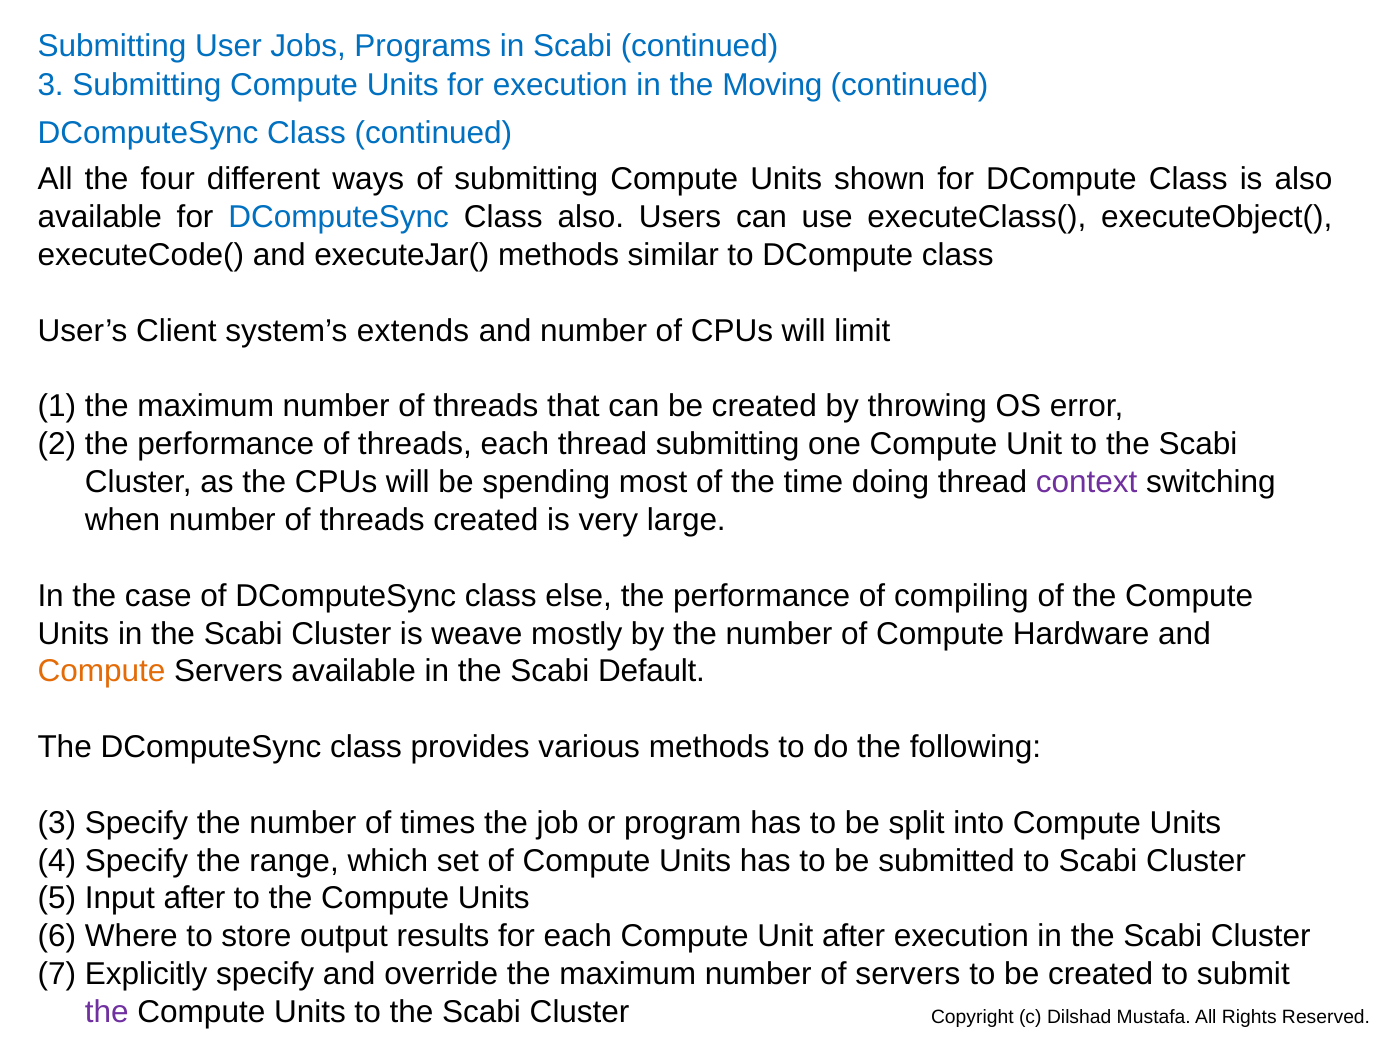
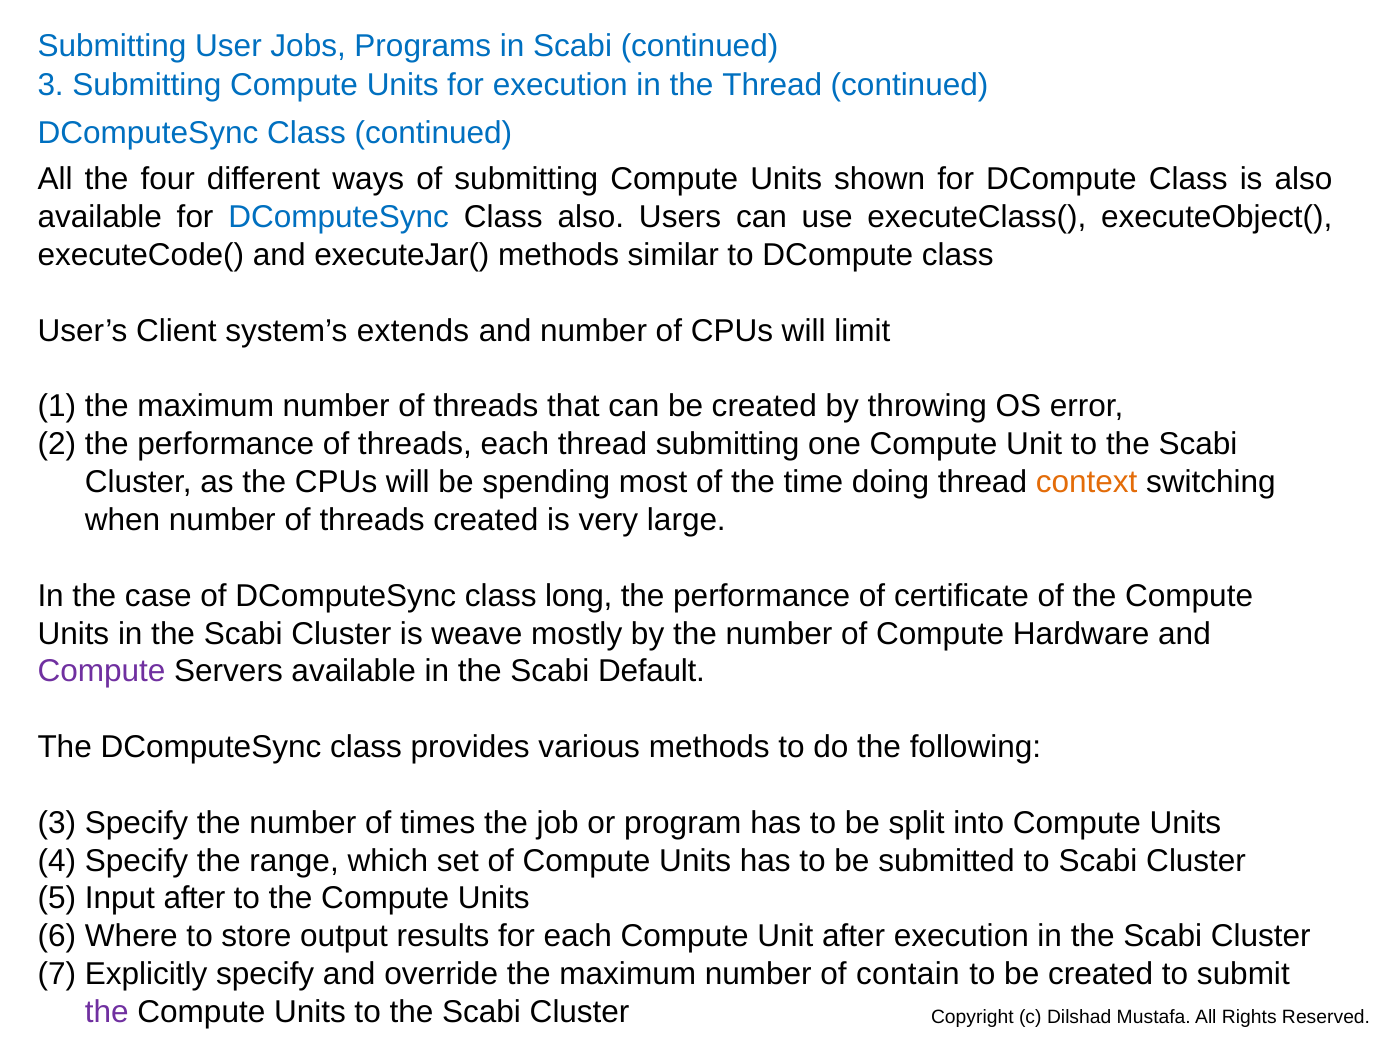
the Moving: Moving -> Thread
context colour: purple -> orange
else: else -> long
compiling: compiling -> certificate
Compute at (102, 672) colour: orange -> purple
of servers: servers -> contain
